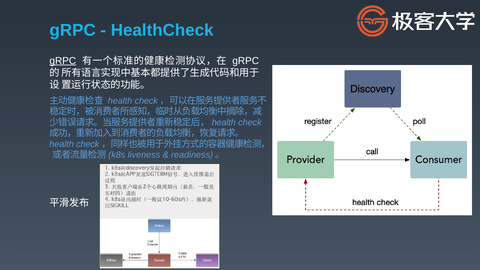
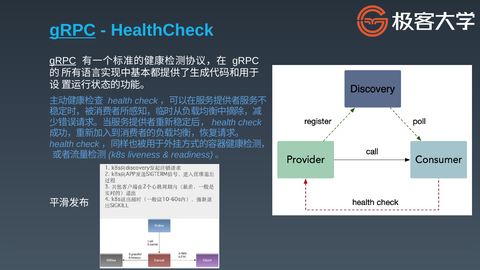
gRPC at (73, 30) underline: none -> present
